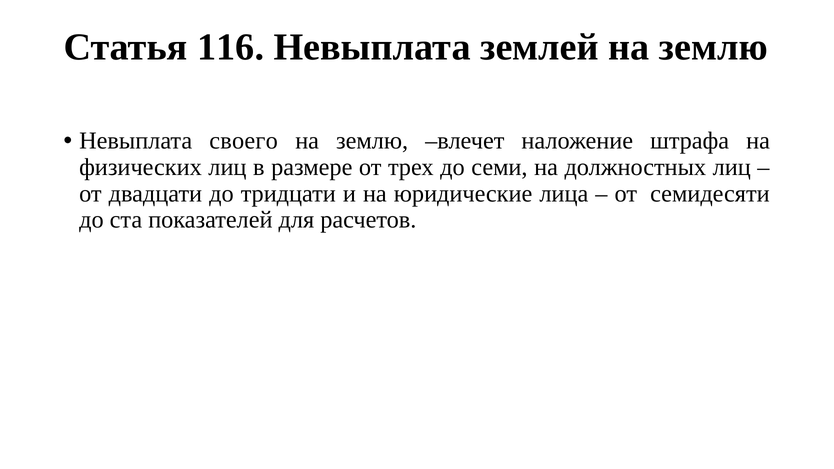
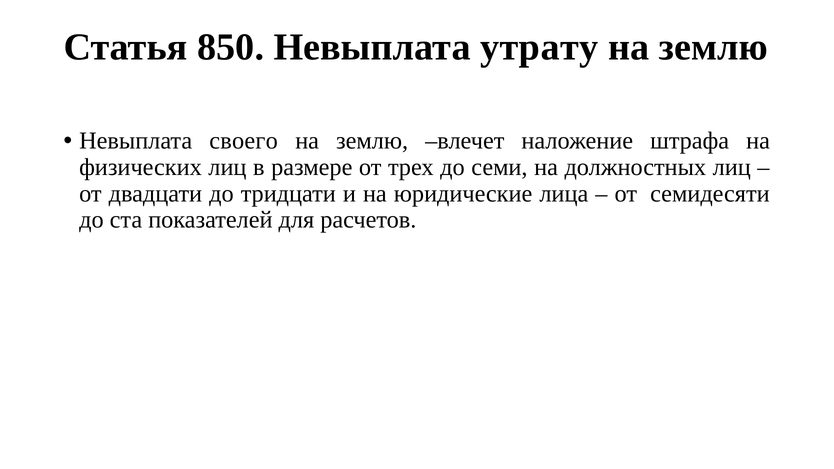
116: 116 -> 850
землей: землей -> утрату
